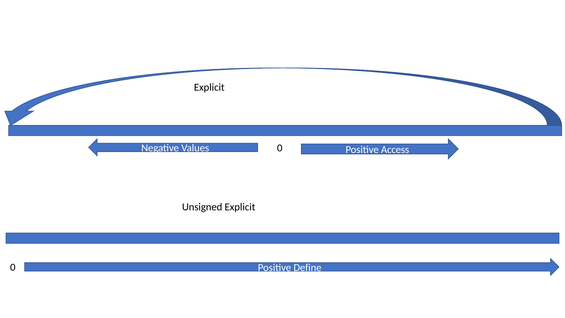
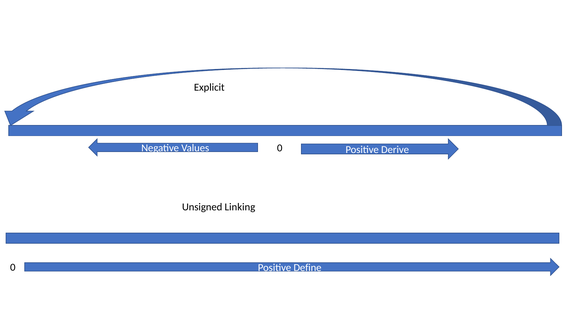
Access: Access -> Derive
Unsigned Explicit: Explicit -> Linking
